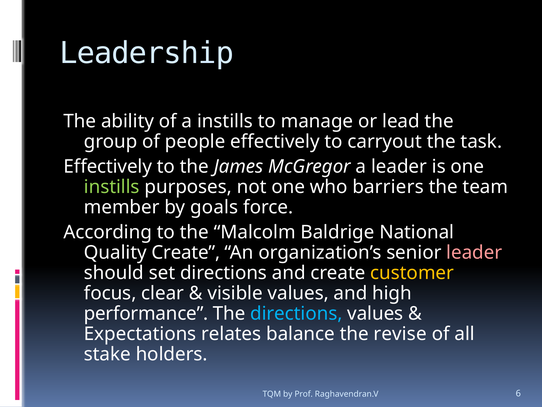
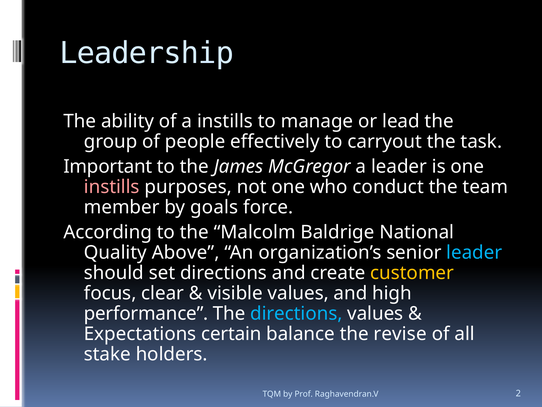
Effectively at (108, 166): Effectively -> Important
instills at (112, 187) colour: light green -> pink
barriers: barriers -> conduct
Quality Create: Create -> Above
leader at (474, 252) colour: pink -> light blue
relates: relates -> certain
6: 6 -> 2
